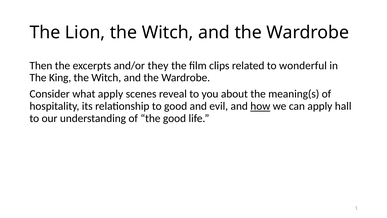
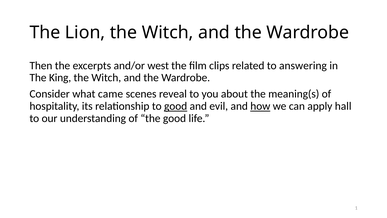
they: they -> west
wonderful: wonderful -> answering
what apply: apply -> came
good at (176, 106) underline: none -> present
